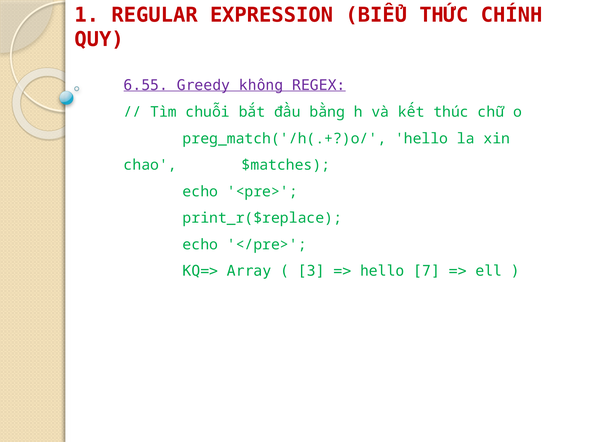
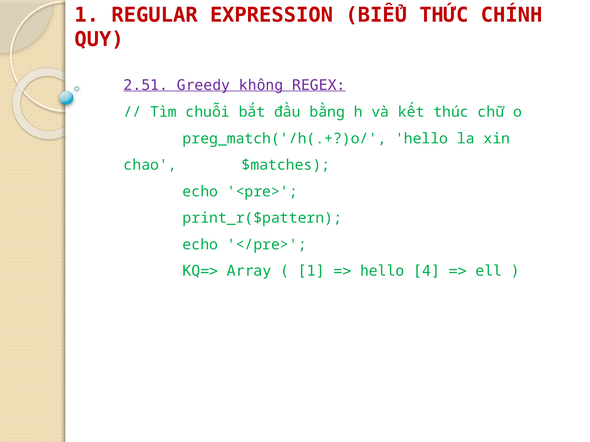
6.55: 6.55 -> 2.51
print_r($replace: print_r($replace -> print_r($pattern
3 at (311, 271): 3 -> 1
7: 7 -> 4
